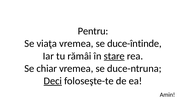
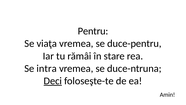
duce-întinde: duce-întinde -> duce-pentru
stare underline: present -> none
chiar: chiar -> intra
